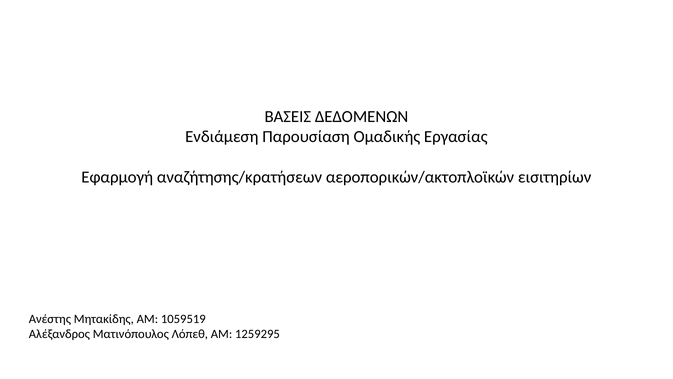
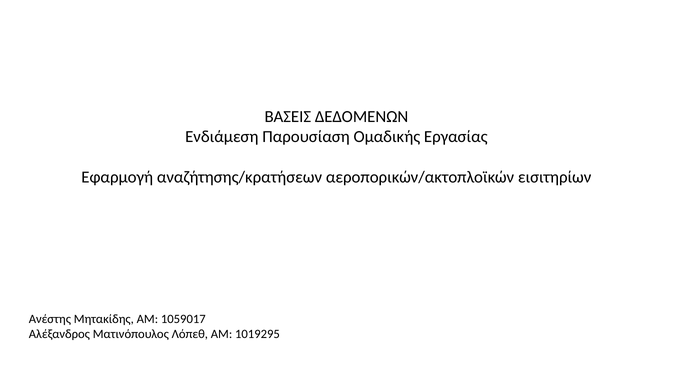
1059519: 1059519 -> 1059017
1259295: 1259295 -> 1019295
